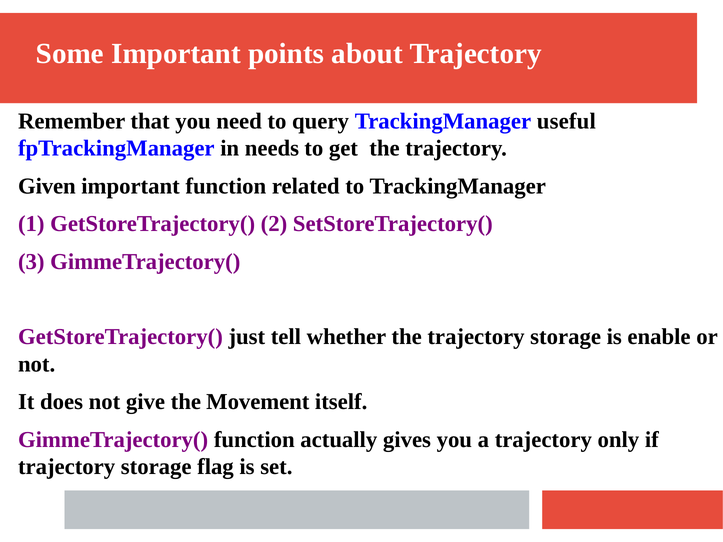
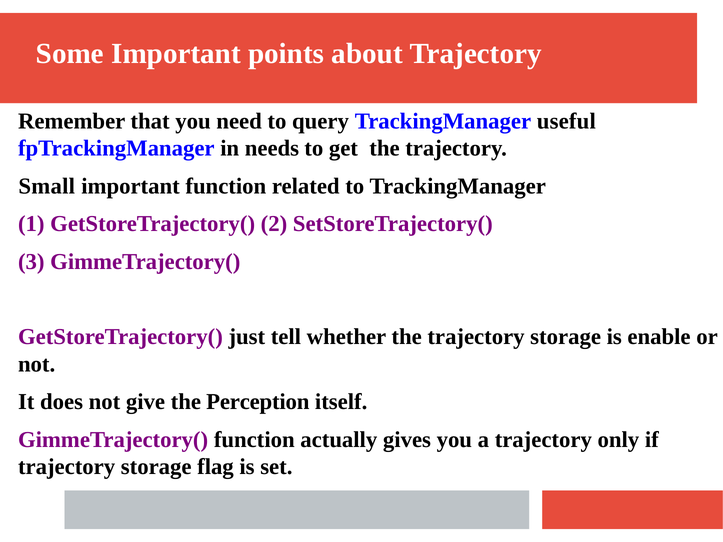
Given: Given -> Small
Movement: Movement -> Perception
